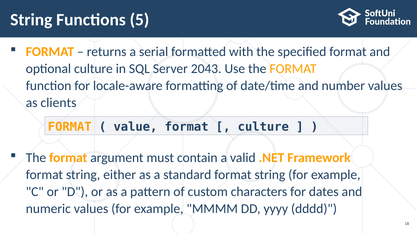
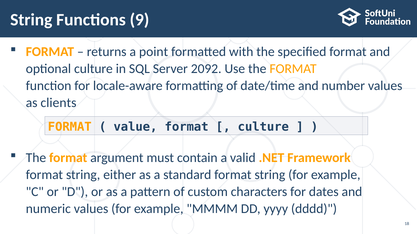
5: 5 -> 9
serial: serial -> point
2043: 2043 -> 2092
